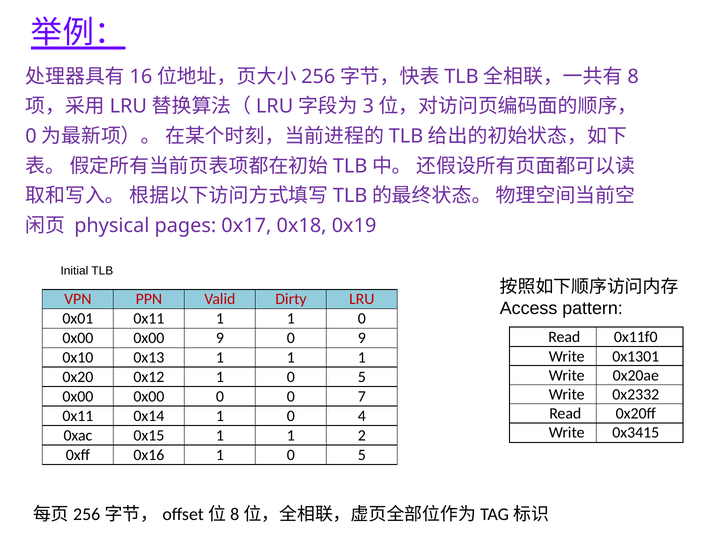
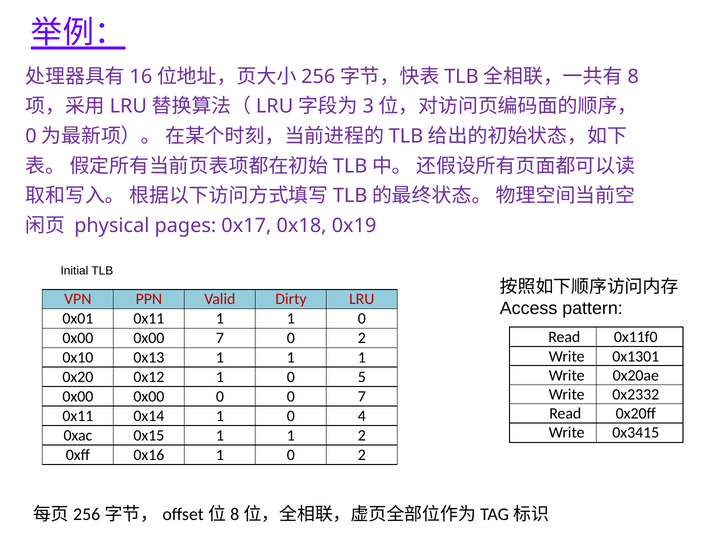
0x00 9: 9 -> 7
9 at (362, 338): 9 -> 2
0x16 1 0 5: 5 -> 2
